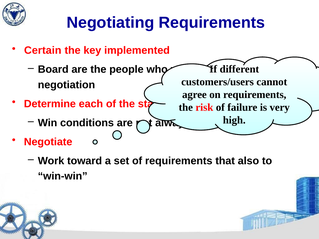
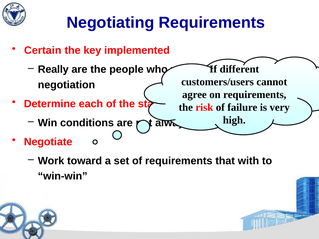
Board: Board -> Really
also: also -> with
